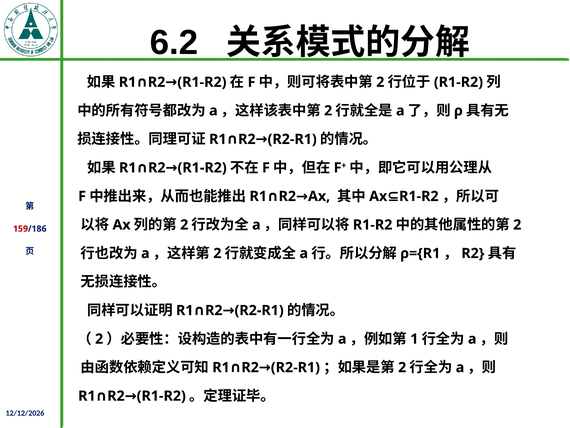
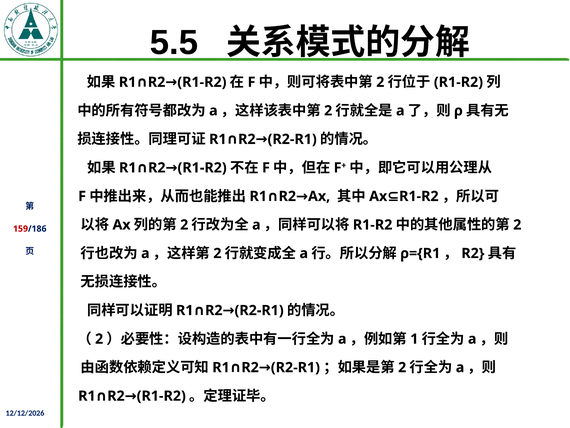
6.2: 6.2 -> 5.5
